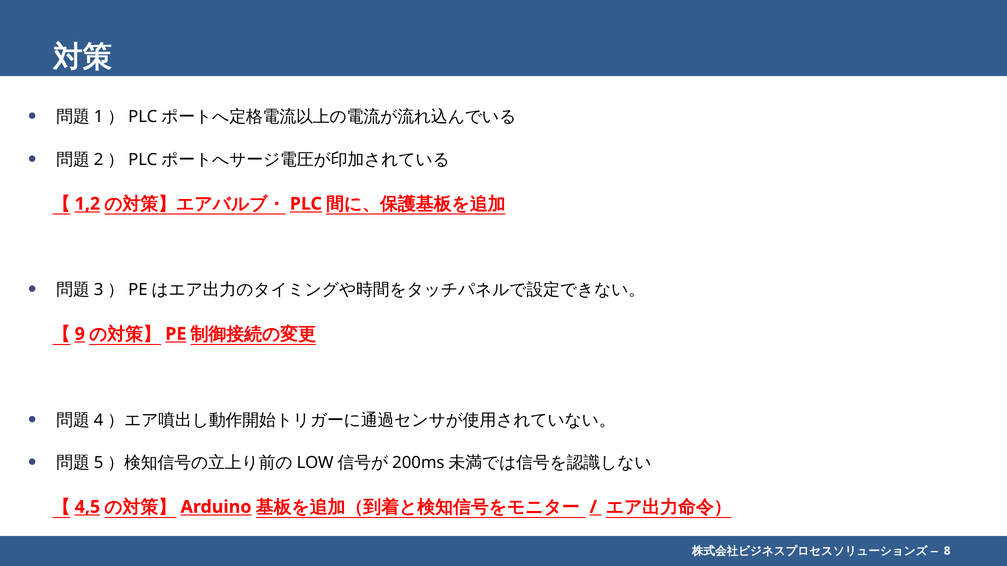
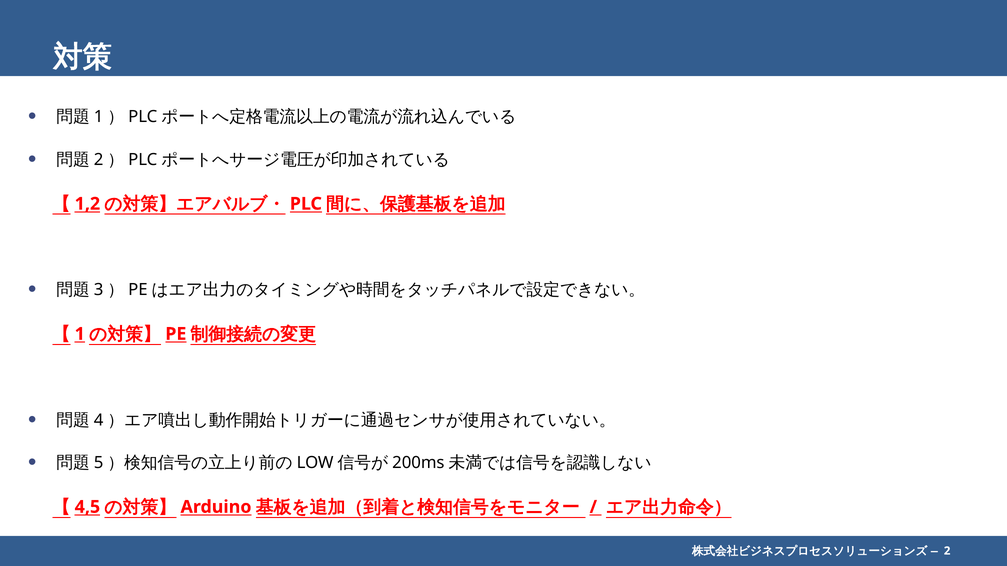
9: 9 -> 1
8: 8 -> 2
